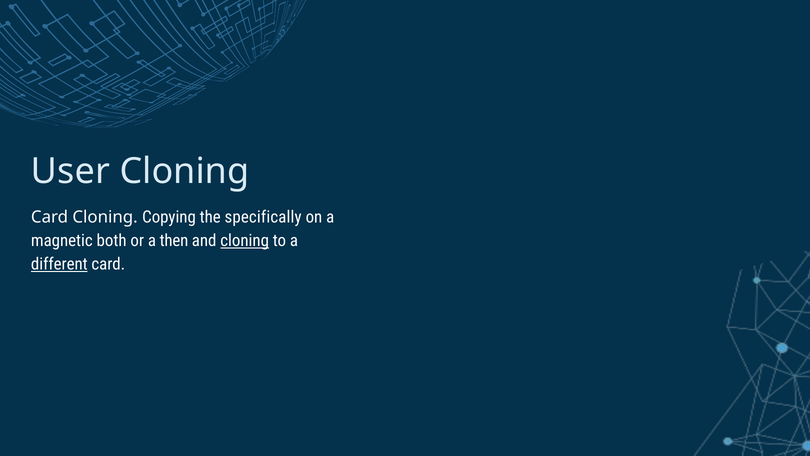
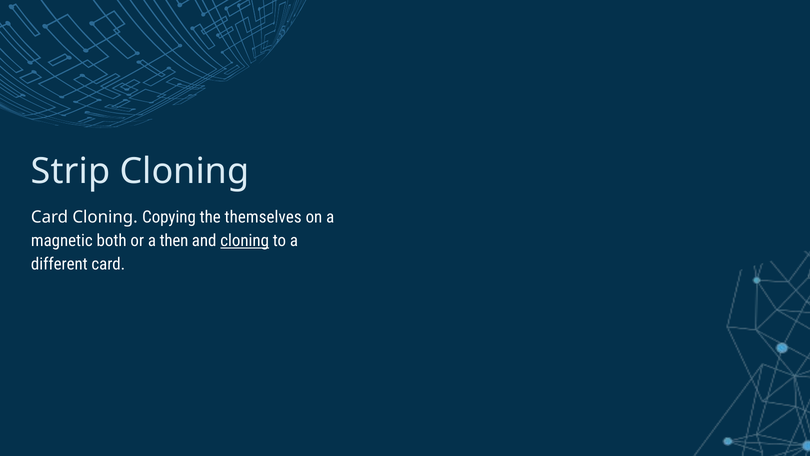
User: User -> Strip
specifically: specifically -> themselves
different underline: present -> none
